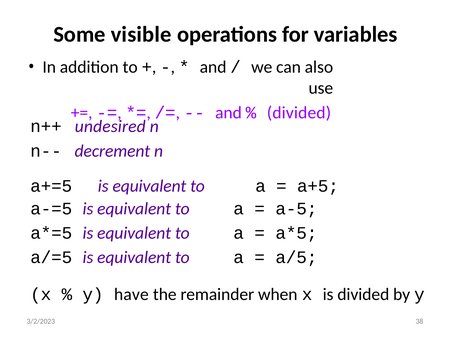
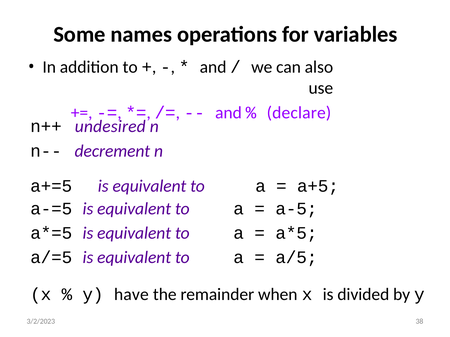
visible: visible -> names
divided at (299, 113): divided -> declare
